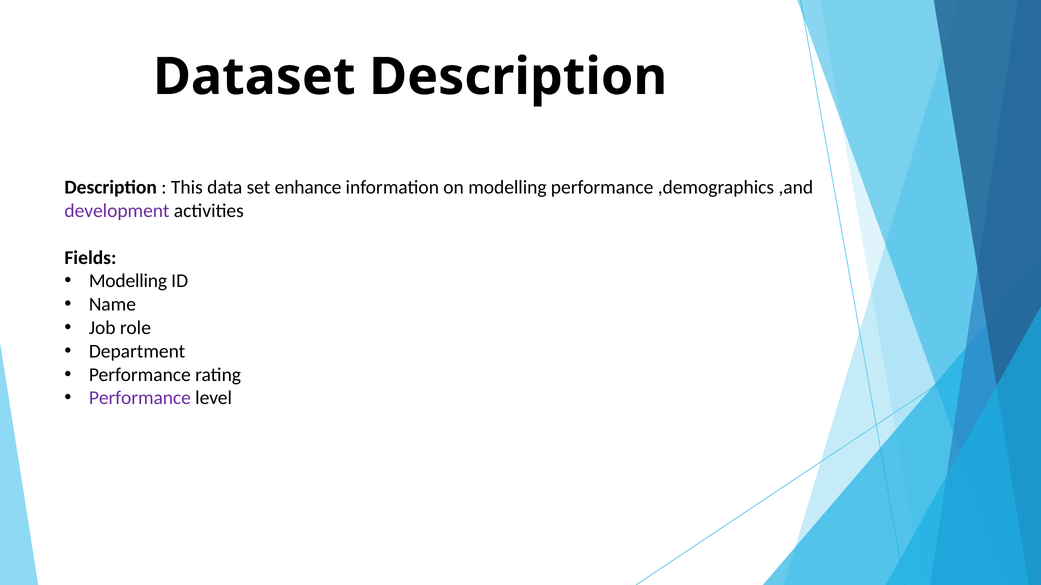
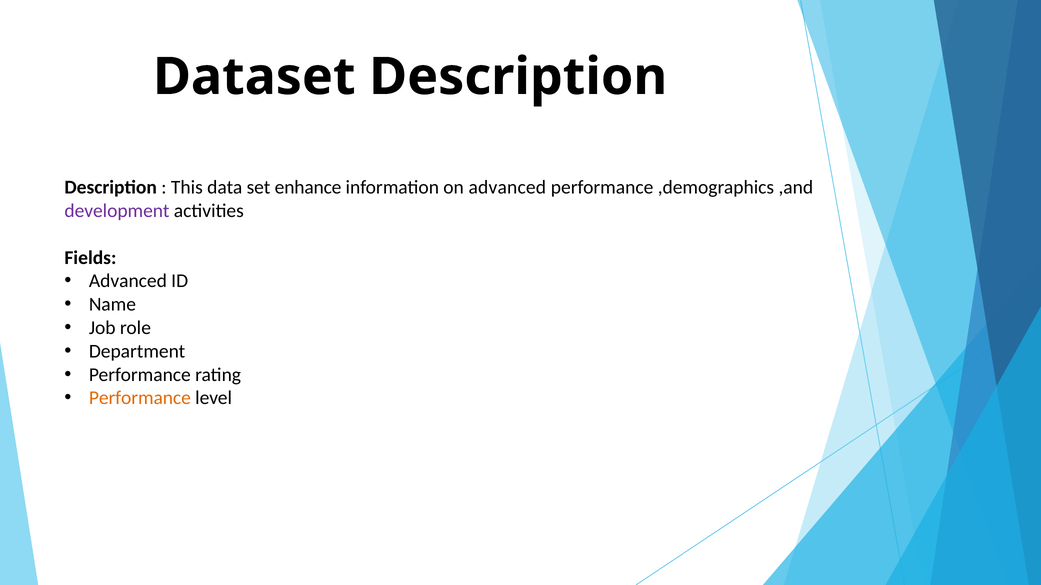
on modelling: modelling -> advanced
Modelling at (128, 281): Modelling -> Advanced
Performance at (140, 398) colour: purple -> orange
